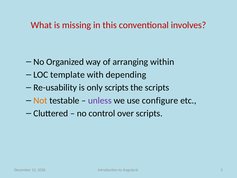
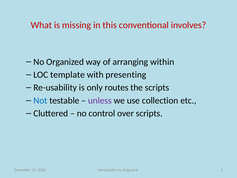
depending: depending -> presenting
only scripts: scripts -> routes
Not colour: orange -> blue
configure: configure -> collection
